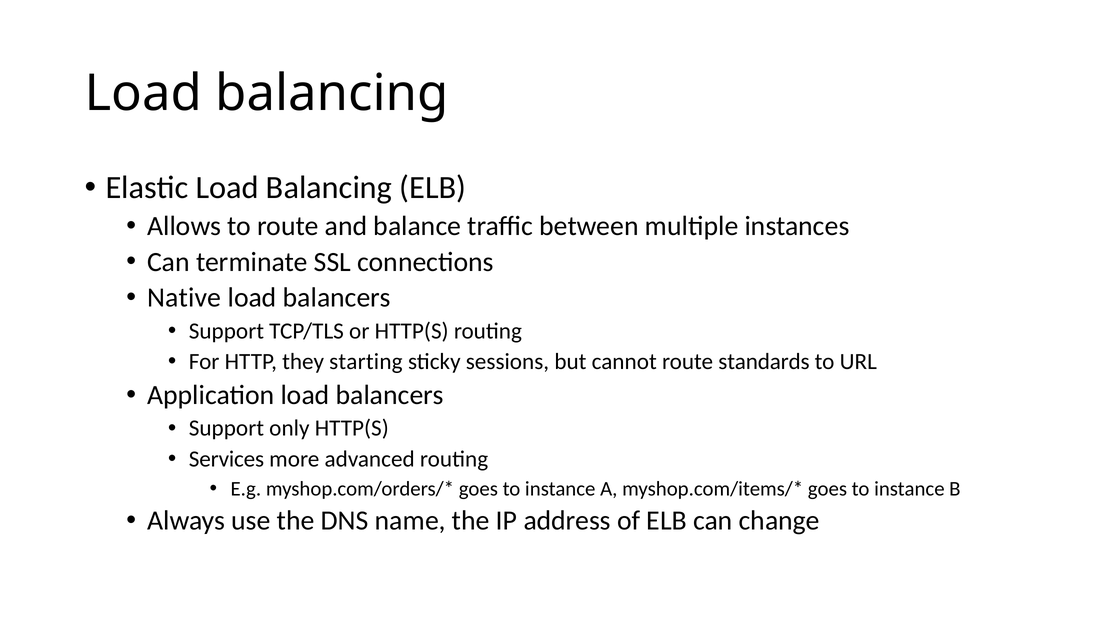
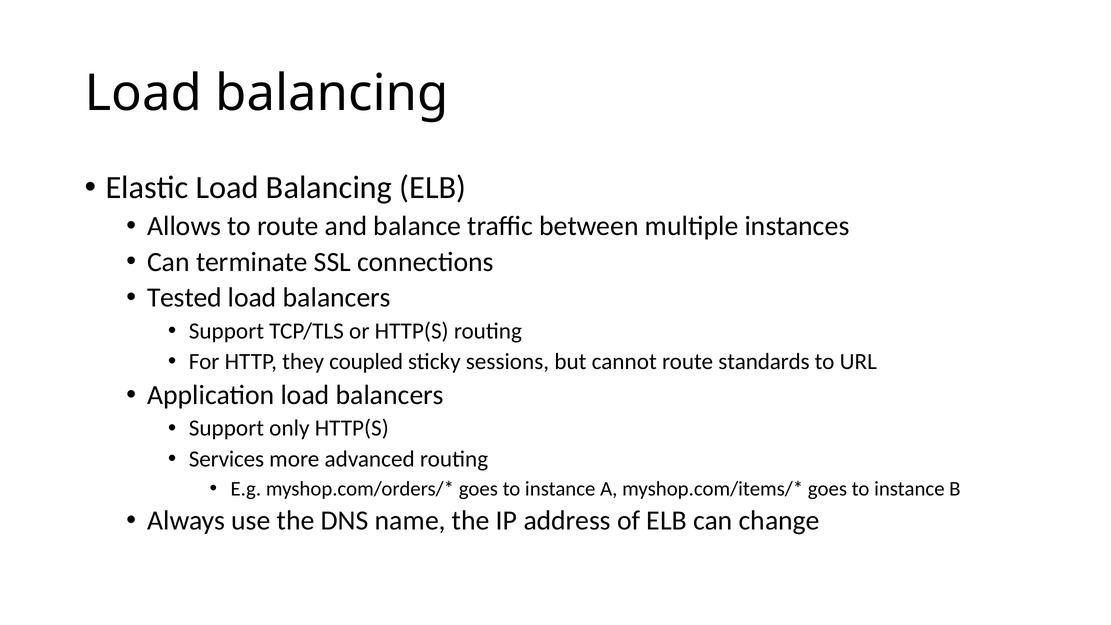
Native: Native -> Tested
starting: starting -> coupled
